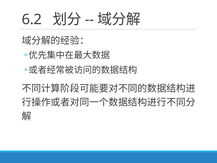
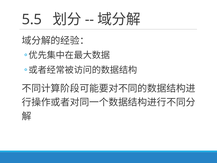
6.2: 6.2 -> 5.5
